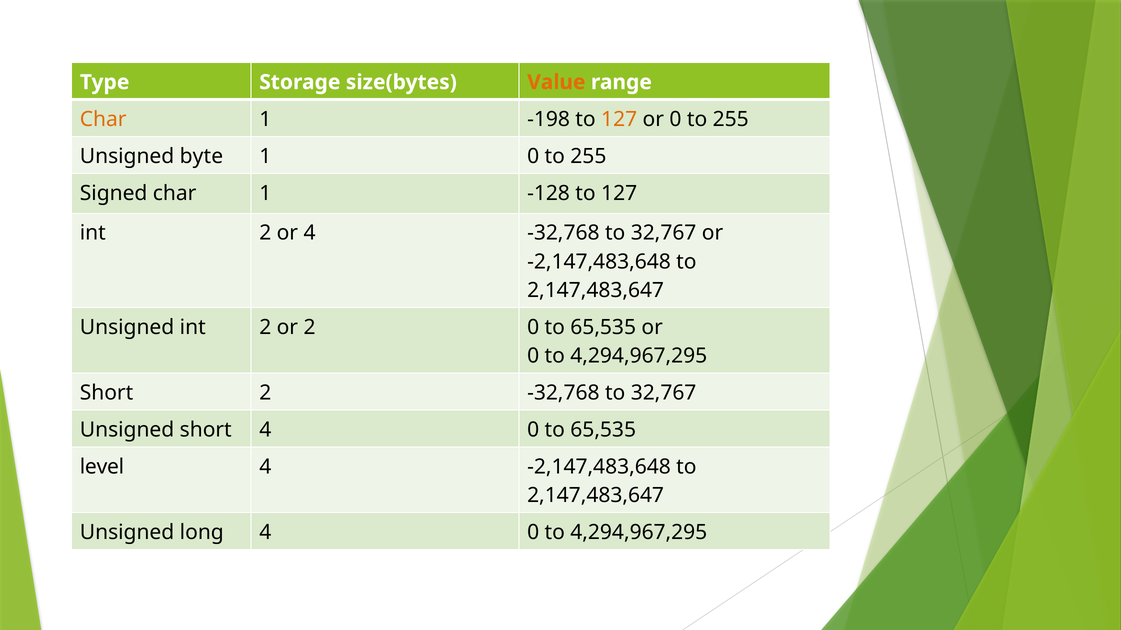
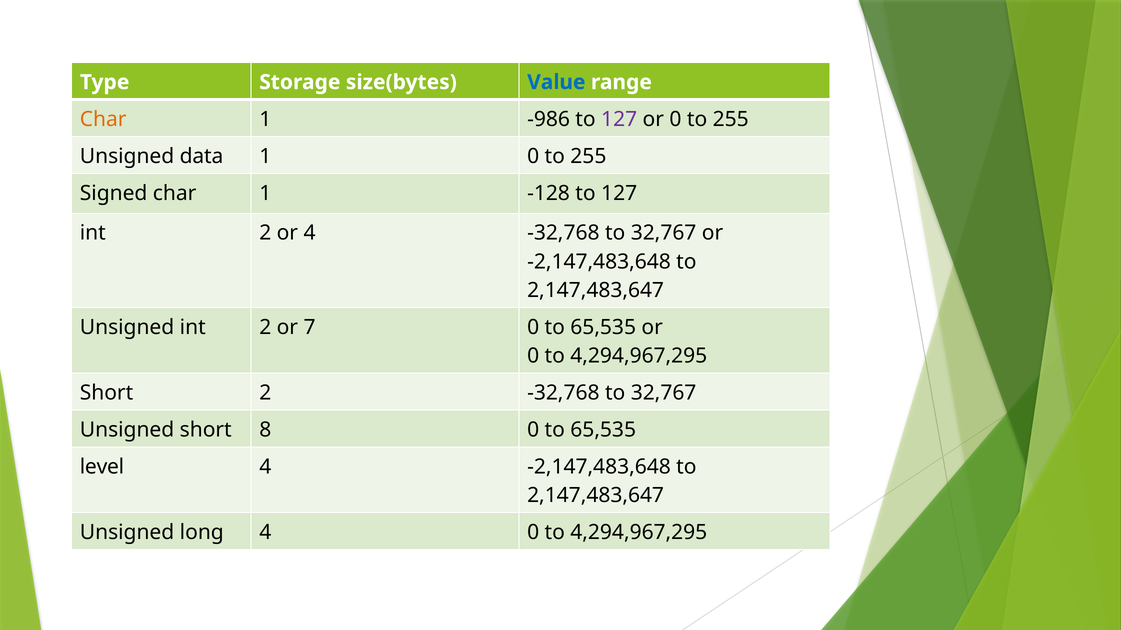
Value colour: orange -> blue
-198: -198 -> -986
127 at (619, 119) colour: orange -> purple
byte: byte -> data
or 2: 2 -> 7
short 4: 4 -> 8
